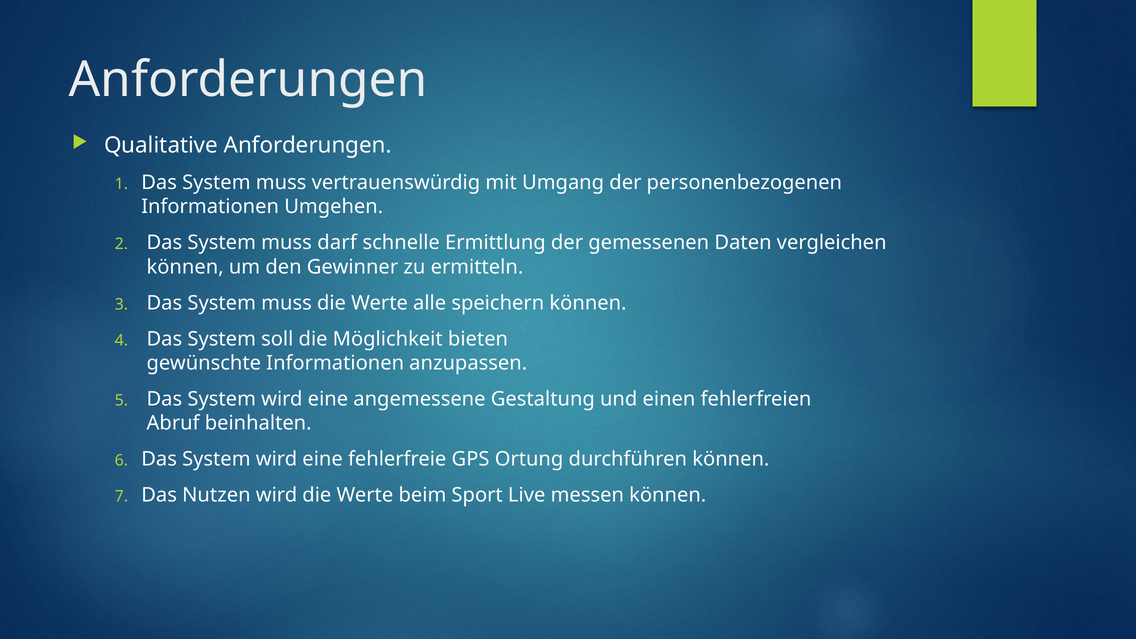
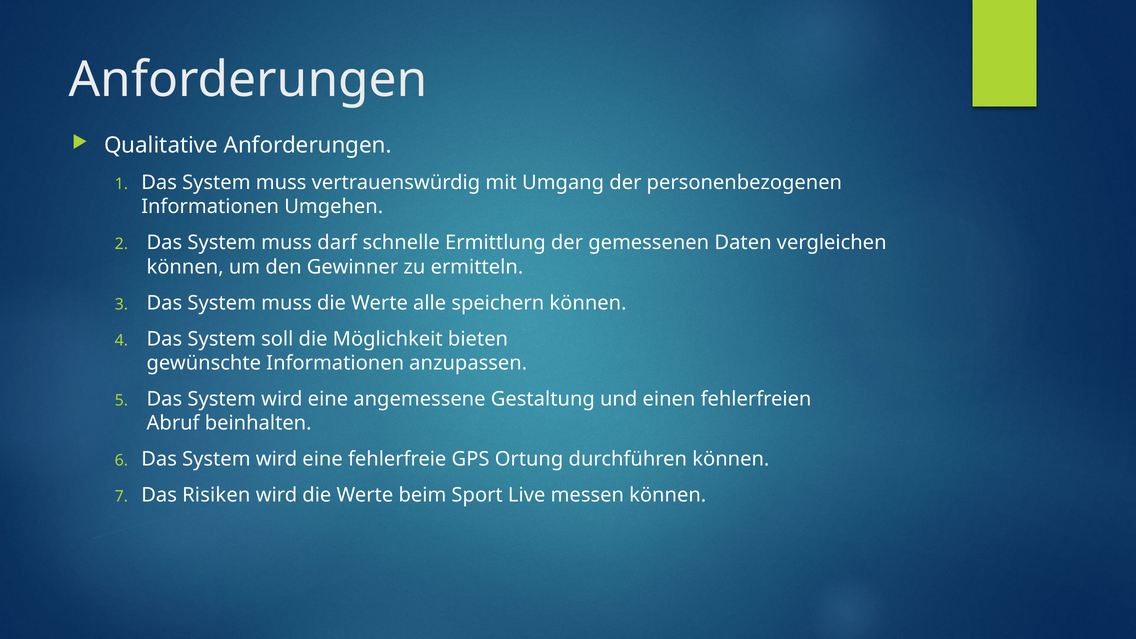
Nutzen: Nutzen -> Risiken
